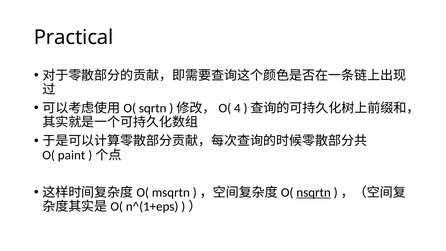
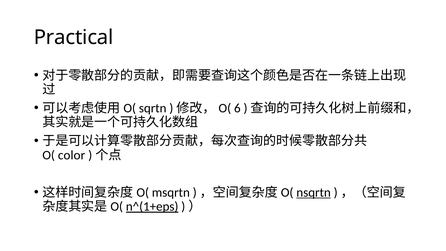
4: 4 -> 6
paint: paint -> color
n^(1+eps underline: none -> present
